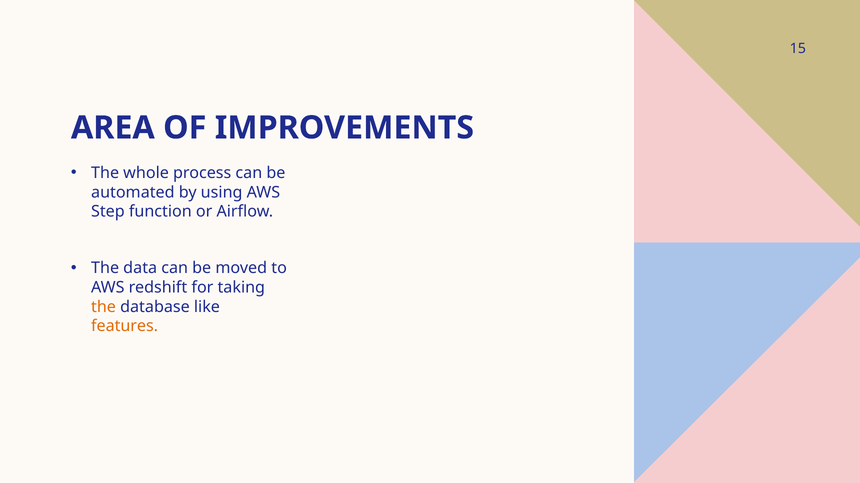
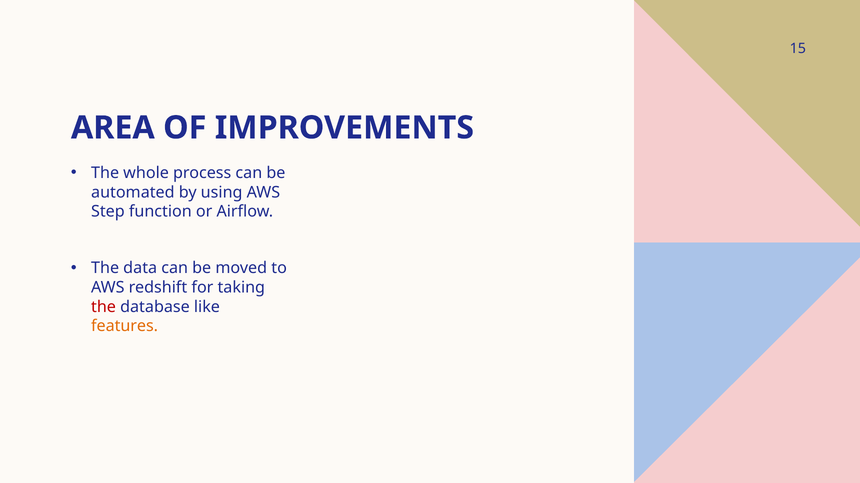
the at (104, 307) colour: orange -> red
